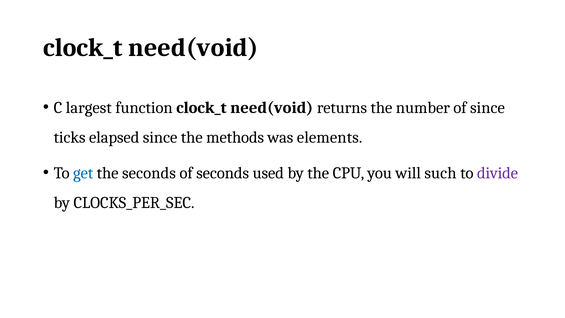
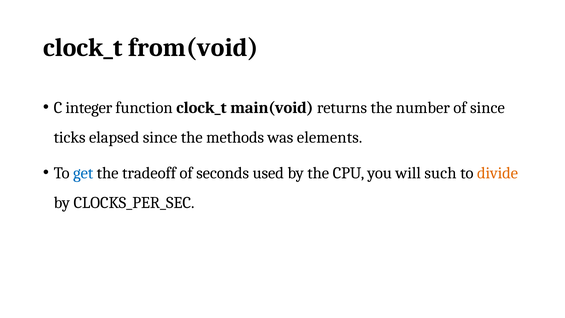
need(void at (193, 47): need(void -> from(void
largest: largest -> integer
function clock_t need(void: need(void -> main(void
the seconds: seconds -> tradeoff
divide colour: purple -> orange
